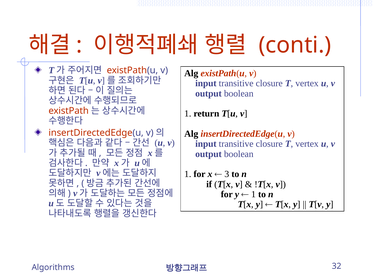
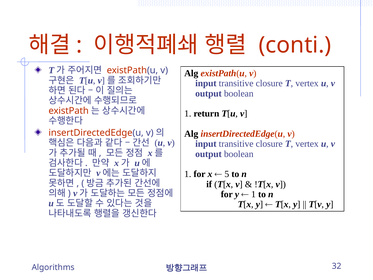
3: 3 -> 5
